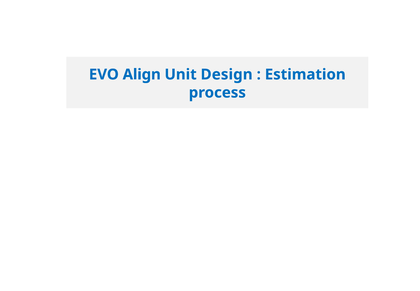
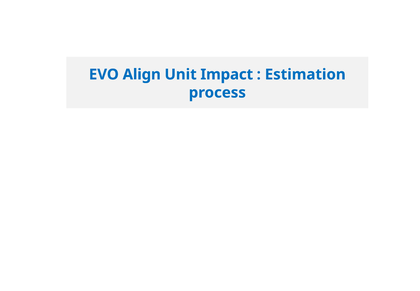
Design: Design -> Impact
